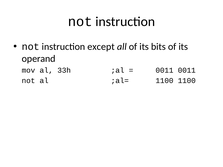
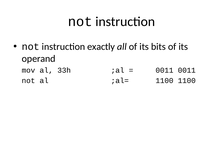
except: except -> exactly
